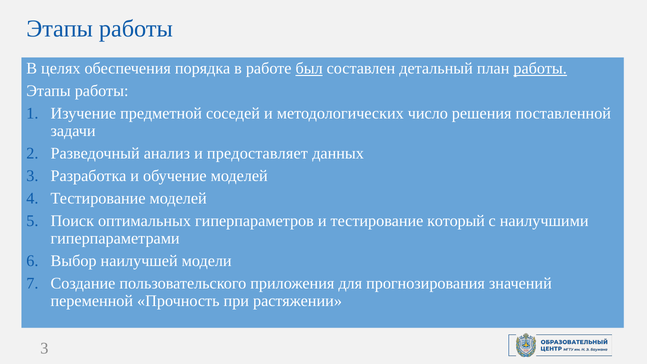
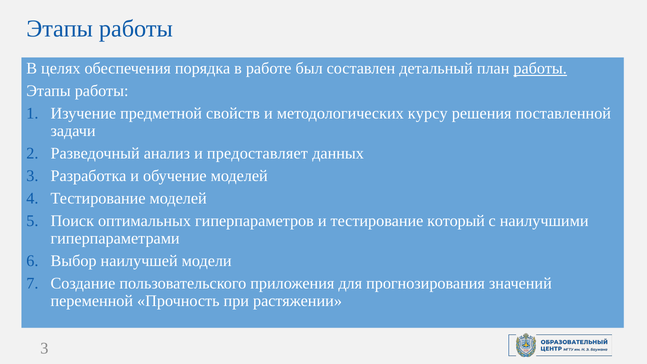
был underline: present -> none
соседей: соседей -> свойств
число: число -> курсу
